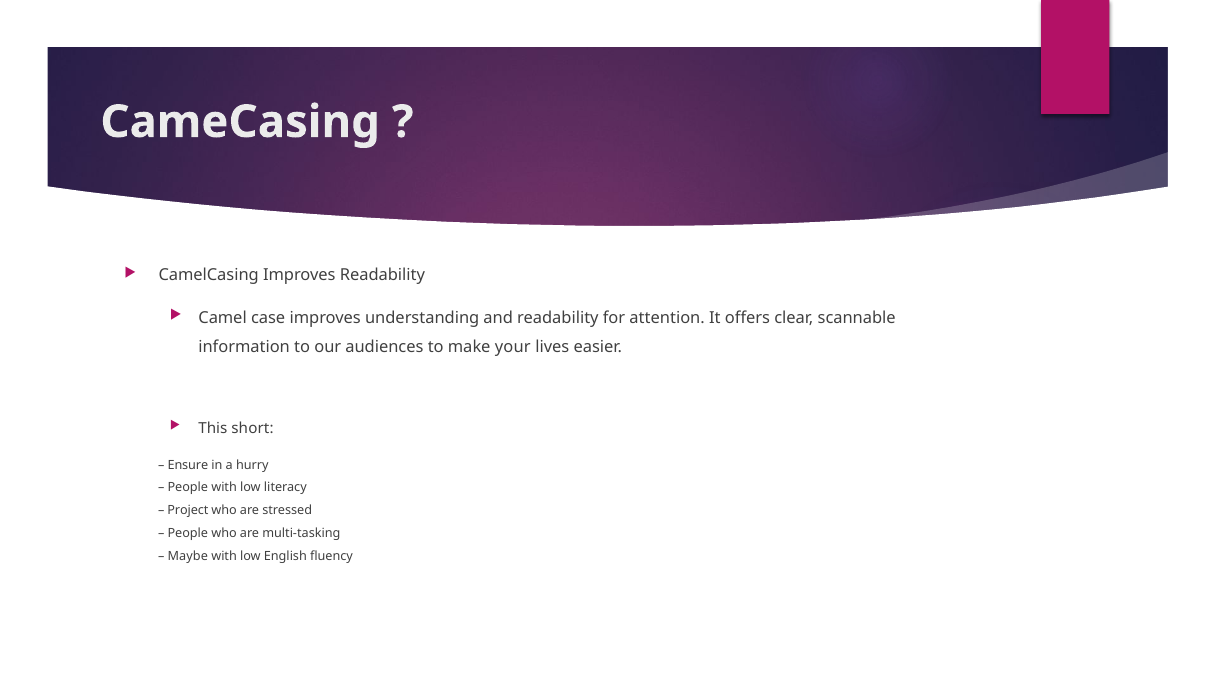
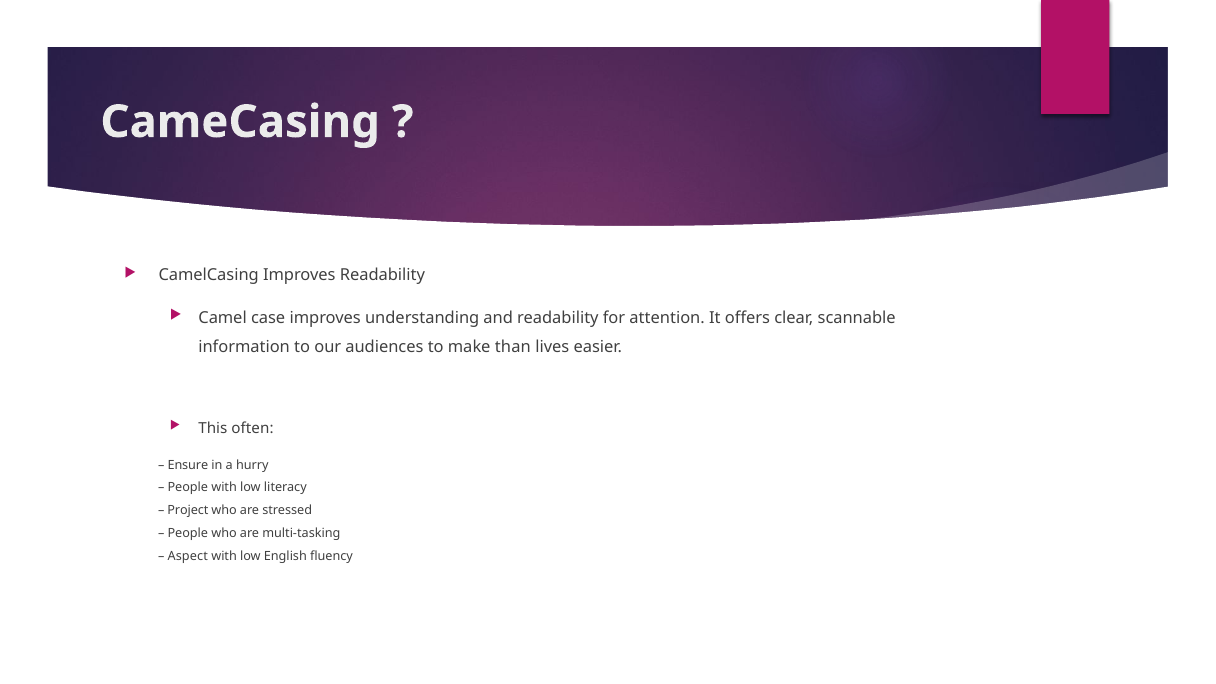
your: your -> than
short: short -> often
Maybe: Maybe -> Aspect
